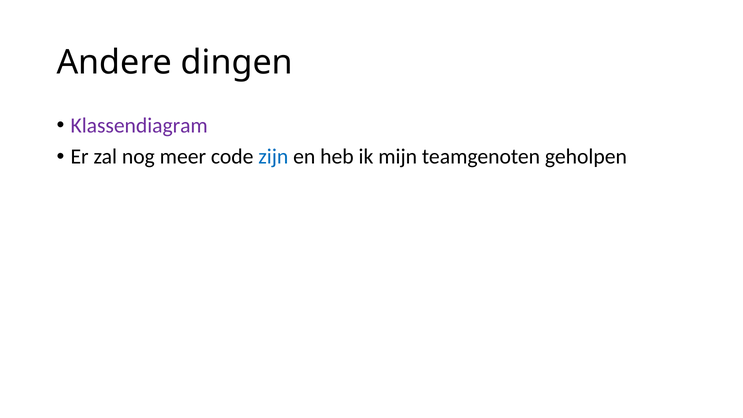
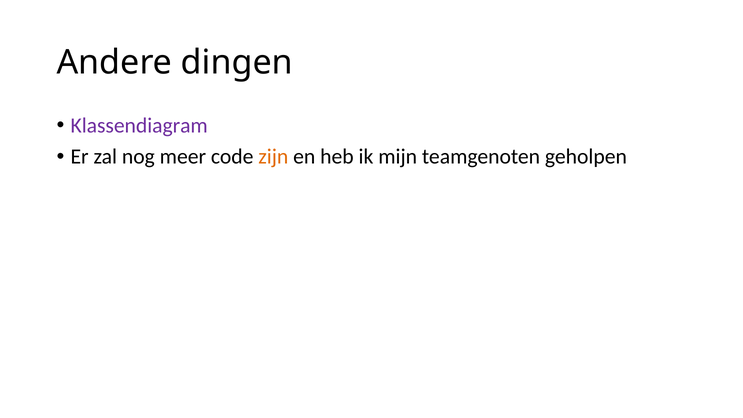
zijn colour: blue -> orange
